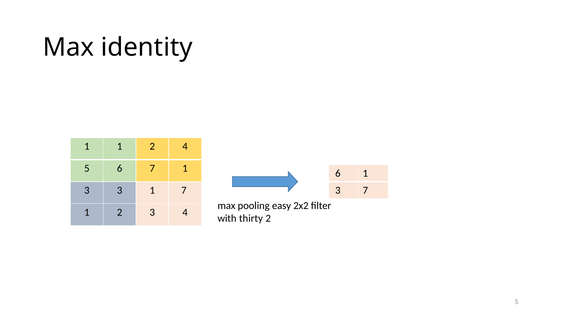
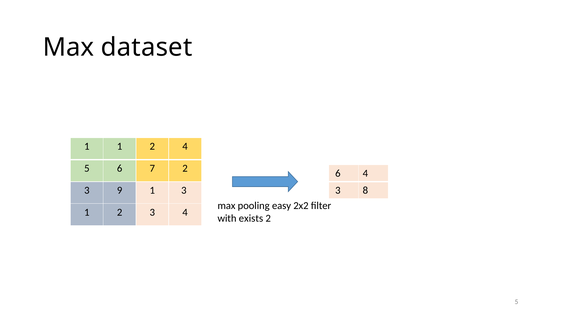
identity: identity -> dataset
6 7 1: 1 -> 2
6 1: 1 -> 4
3 3: 3 -> 9
1 7: 7 -> 3
3 7: 7 -> 8
thirty: thirty -> exists
